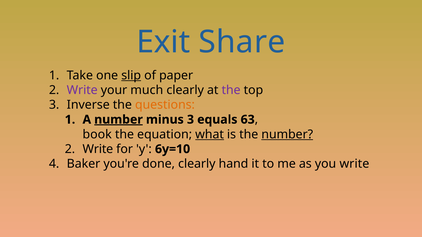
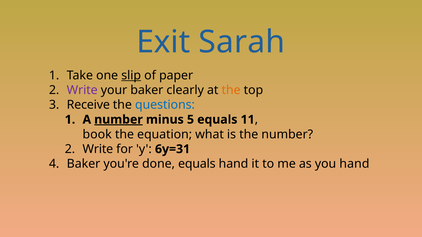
Share: Share -> Sarah
your much: much -> baker
the at (231, 90) colour: purple -> orange
Inverse: Inverse -> Receive
questions colour: orange -> blue
minus 3: 3 -> 5
63: 63 -> 11
what underline: present -> none
number at (287, 135) underline: present -> none
6y=10: 6y=10 -> 6y=31
done clearly: clearly -> equals
you write: write -> hand
